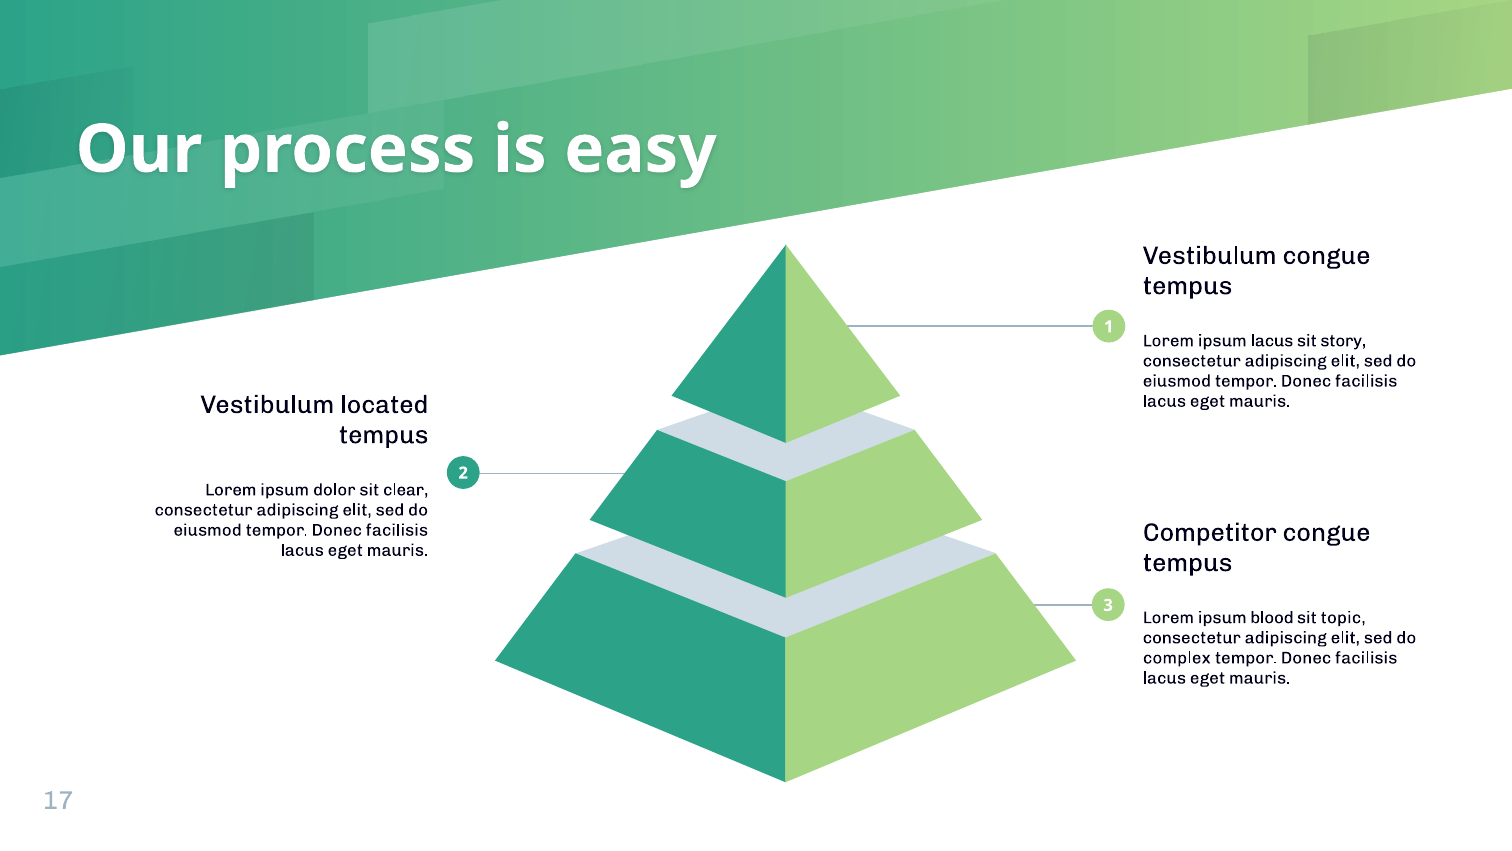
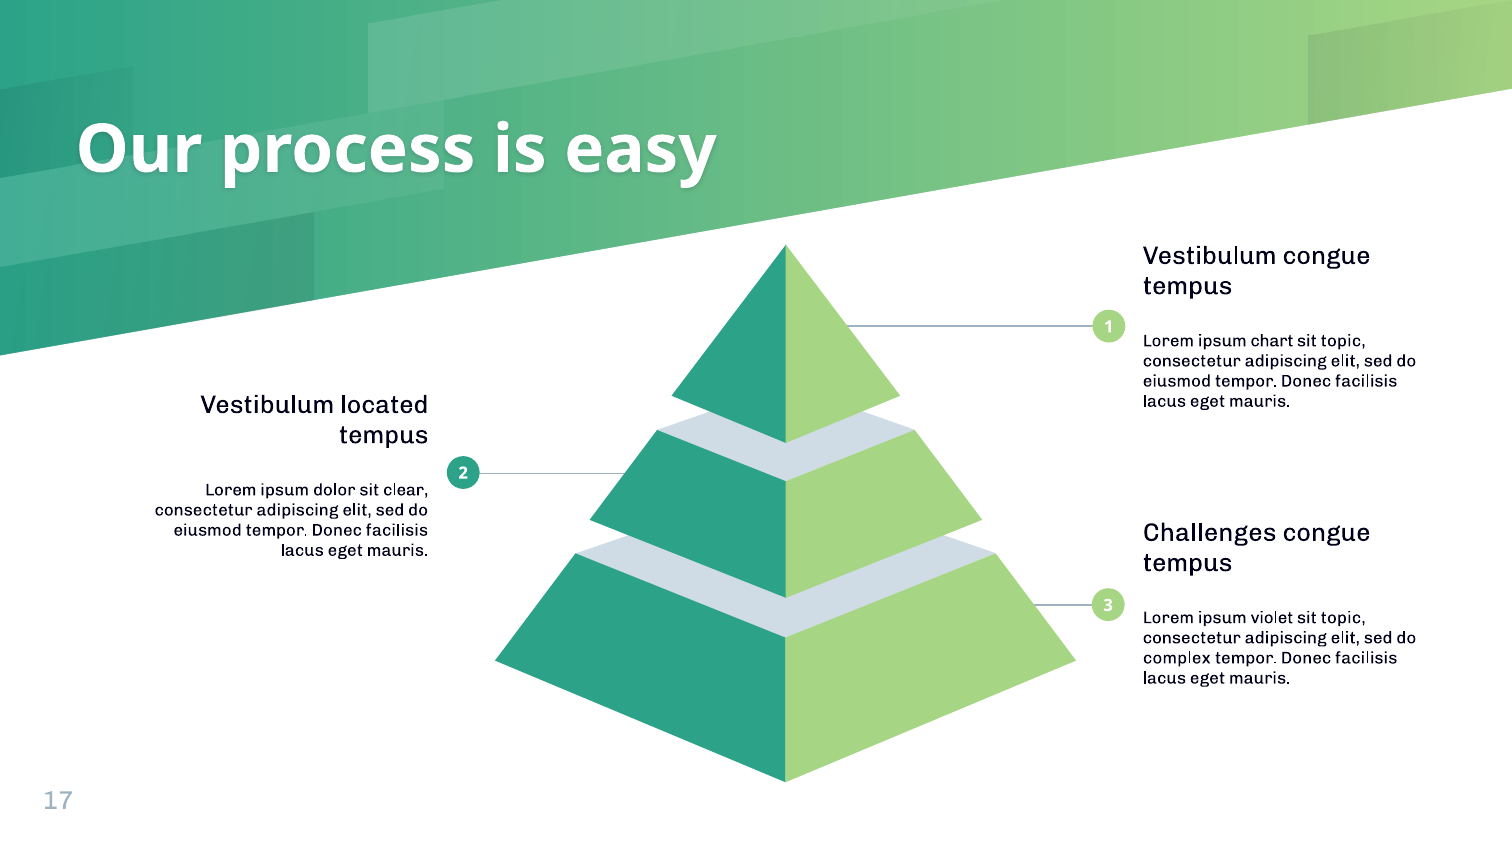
ipsum lacus: lacus -> chart
story at (1343, 341): story -> topic
Competitor: Competitor -> Challenges
blood: blood -> violet
